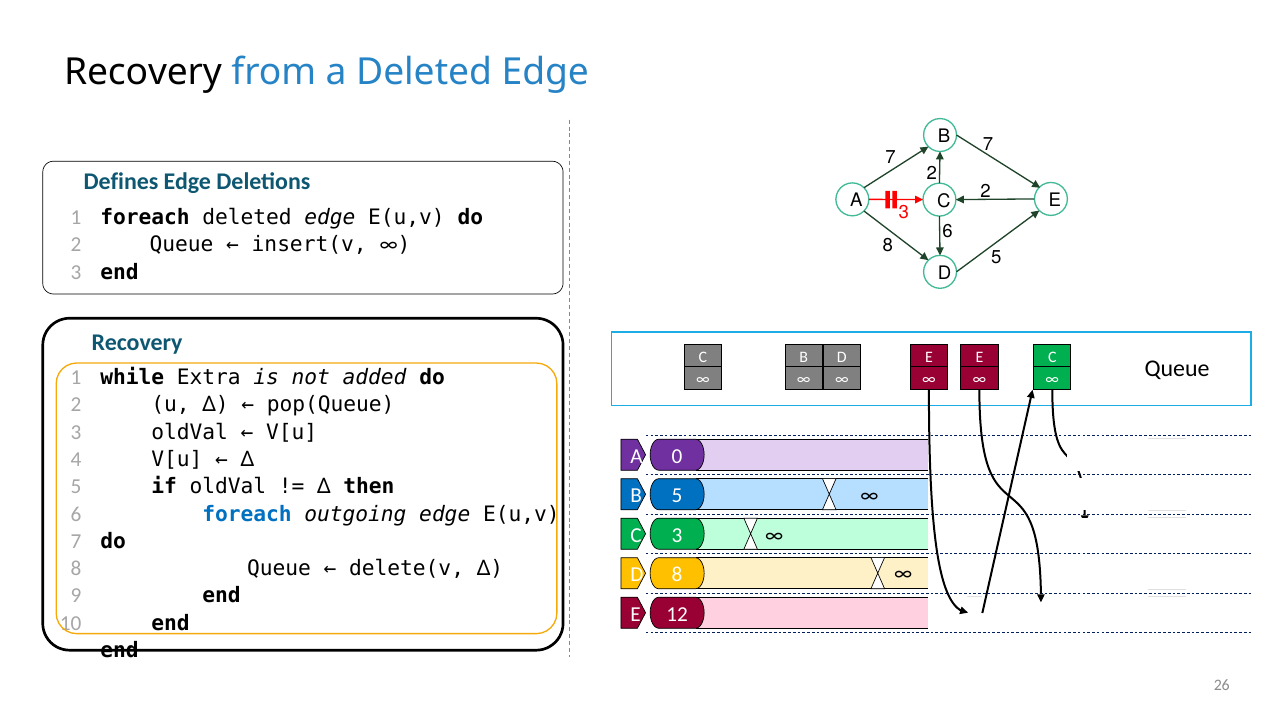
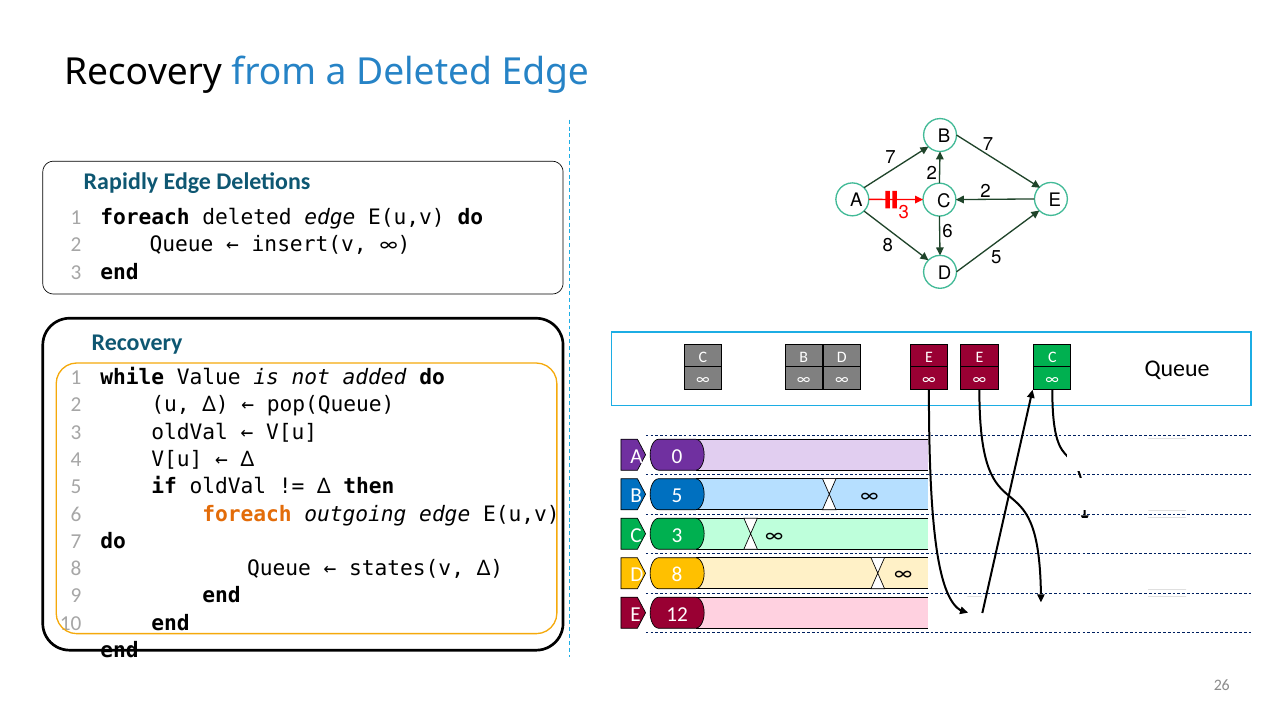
Defines: Defines -> Rapidly
Extra: Extra -> Value
foreach at (247, 514) colour: blue -> orange
delete(v: delete(v -> states(v
